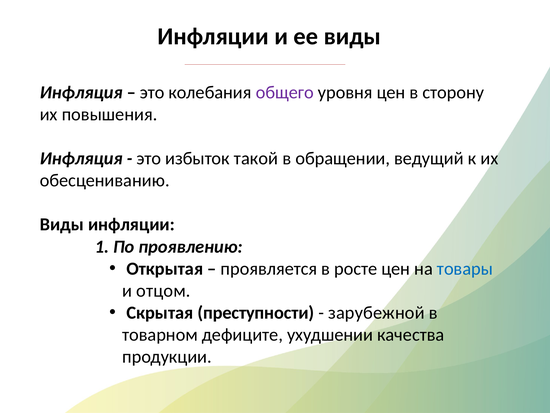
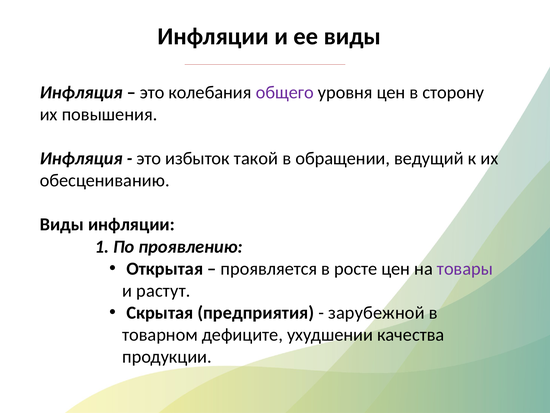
товары colour: blue -> purple
отцом: отцом -> растут
преступности: преступности -> предприятия
